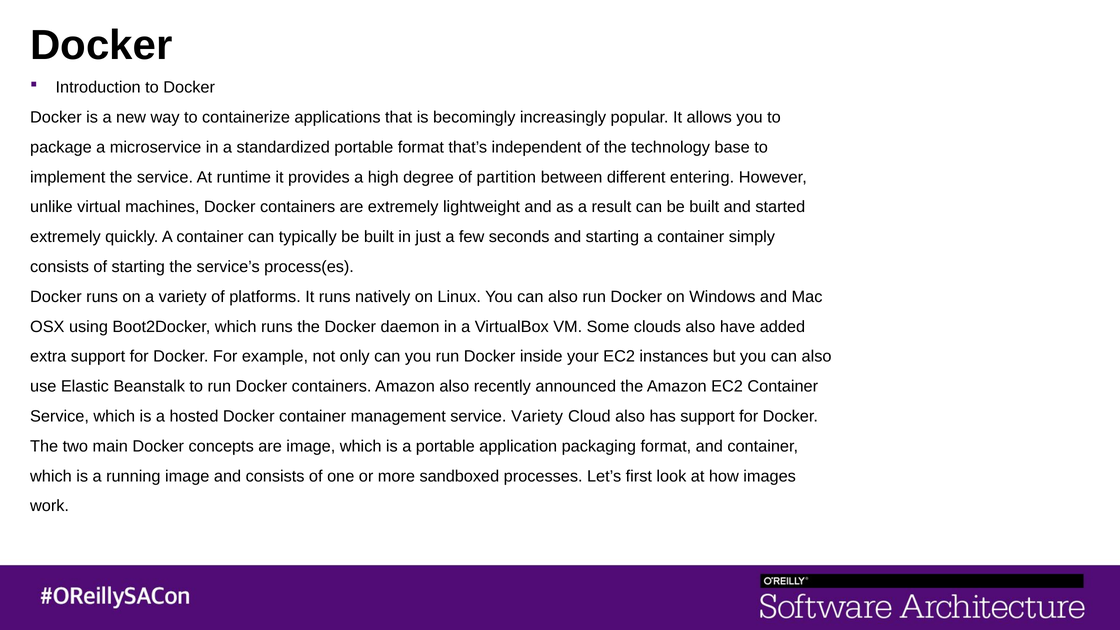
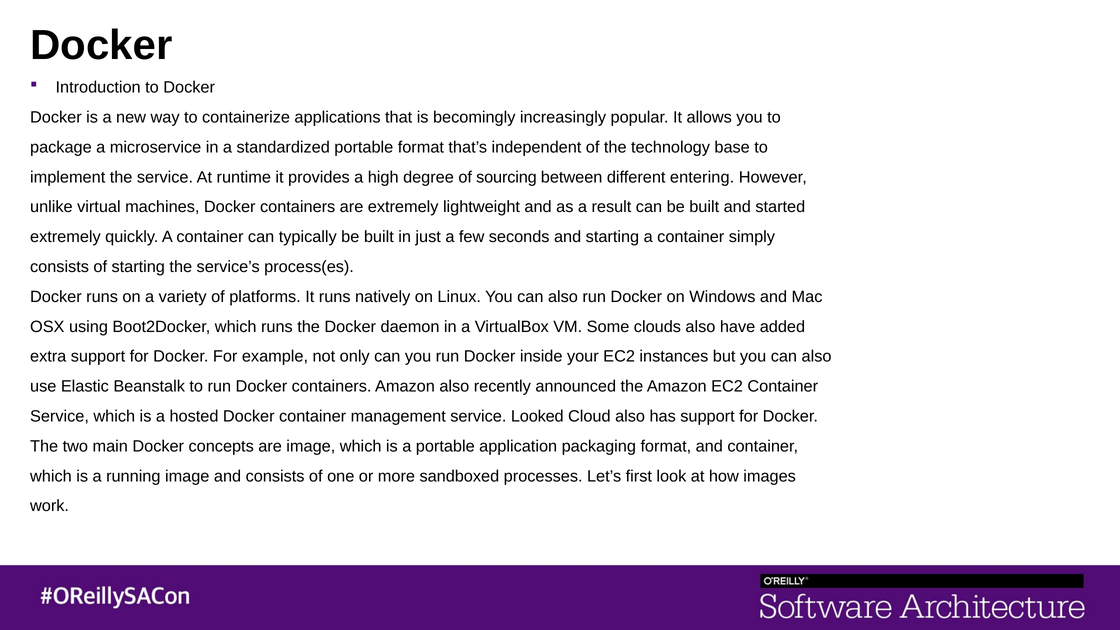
partition: partition -> sourcing
service Variety: Variety -> Looked
